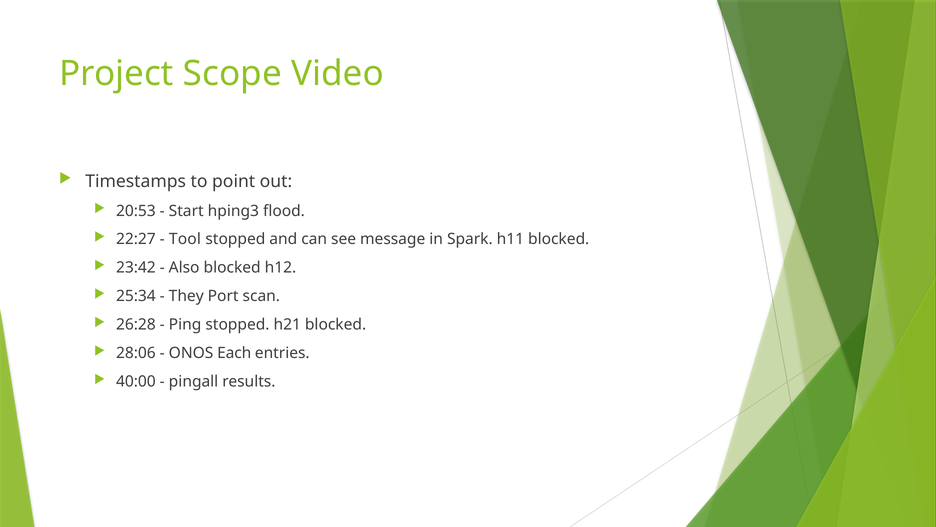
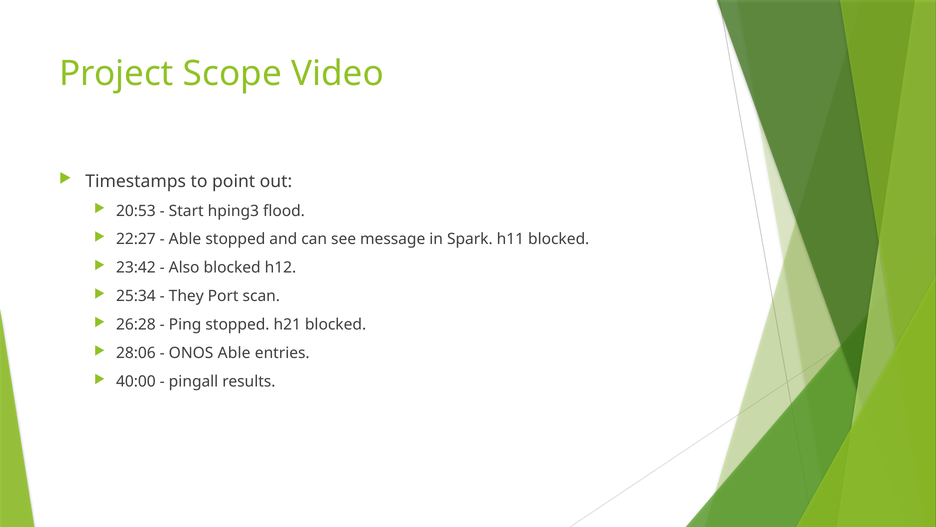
Tool at (185, 239): Tool -> Able
ONOS Each: Each -> Able
